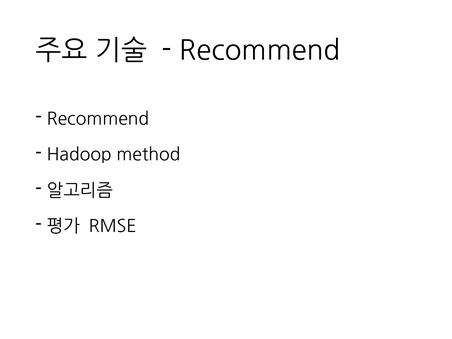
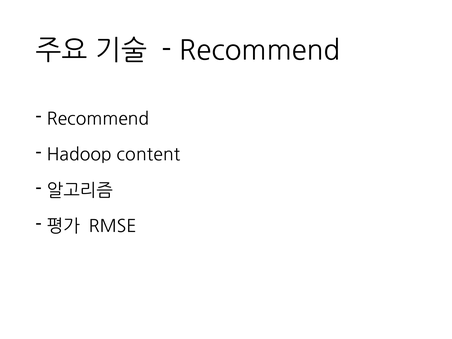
method: method -> content
